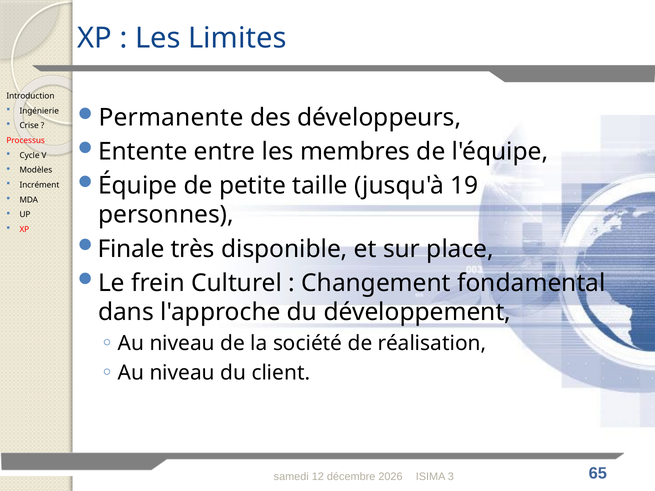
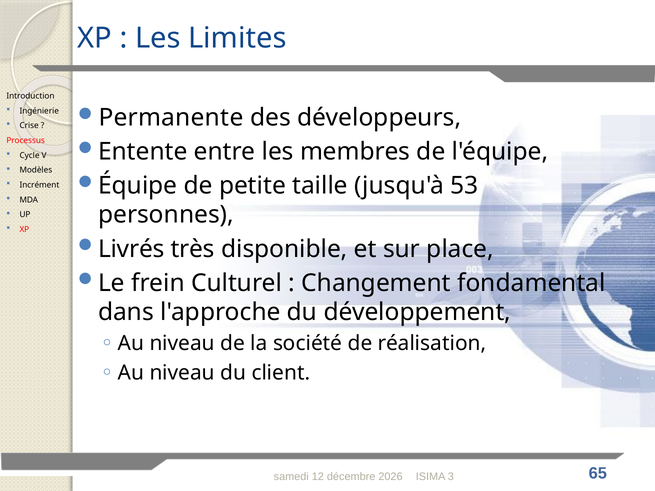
19: 19 -> 53
Finale: Finale -> Livrés
